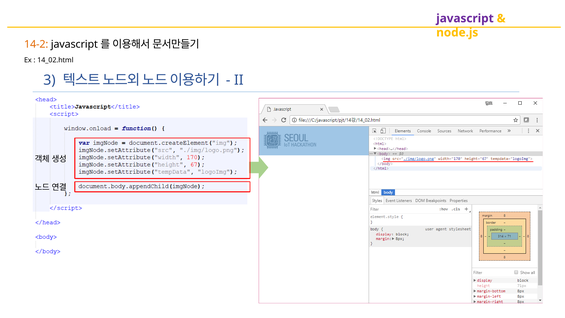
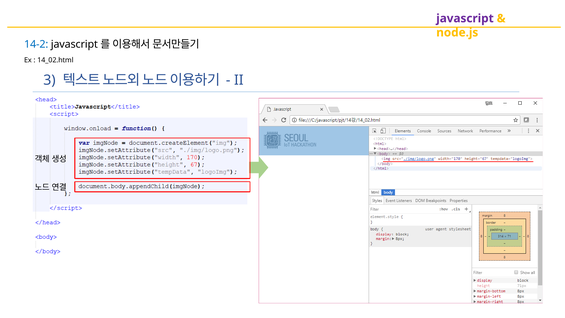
14-2 colour: orange -> blue
